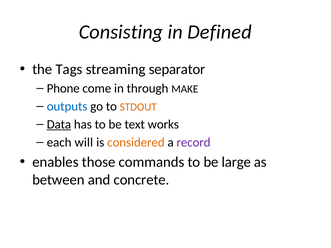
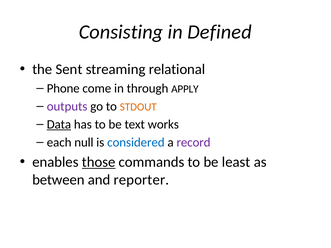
Tags: Tags -> Sent
separator: separator -> relational
MAKE: MAKE -> APPLY
outputs colour: blue -> purple
will: will -> null
considered colour: orange -> blue
those underline: none -> present
large: large -> least
concrete: concrete -> reporter
